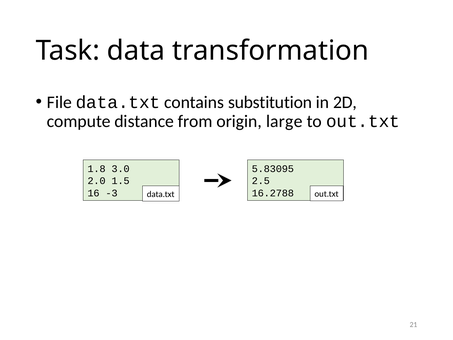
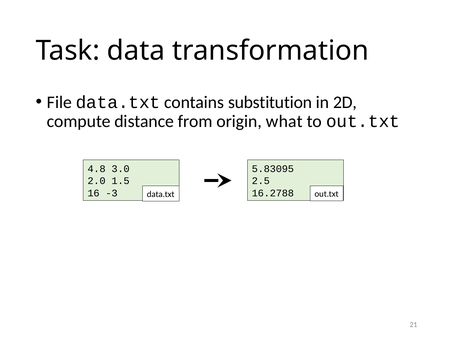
large: large -> what
1.8: 1.8 -> 4.8
